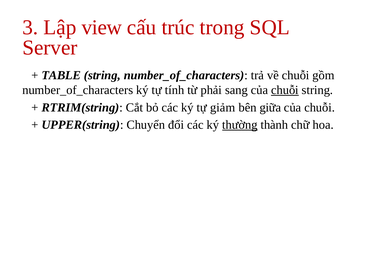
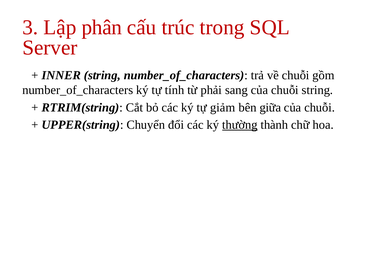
view: view -> phân
TABLE: TABLE -> INNER
chuỗi at (285, 90) underline: present -> none
